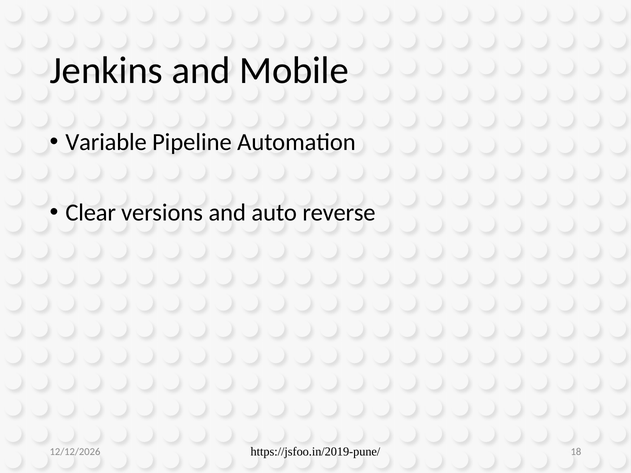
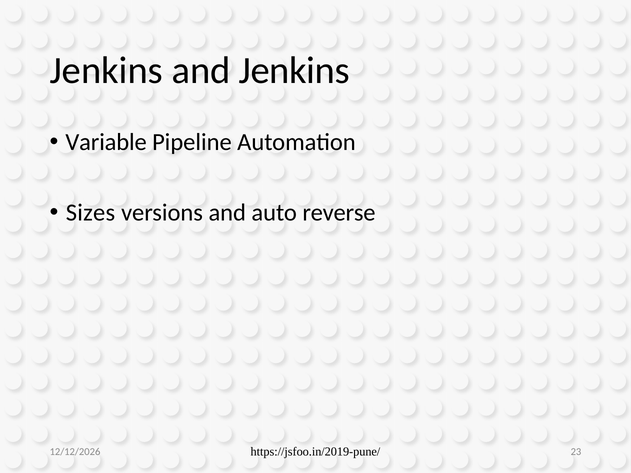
and Mobile: Mobile -> Jenkins
Clear: Clear -> Sizes
18: 18 -> 23
